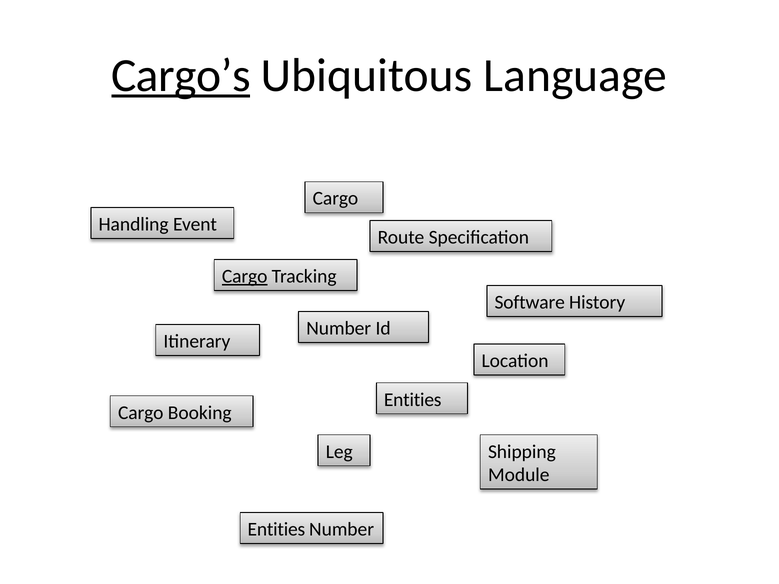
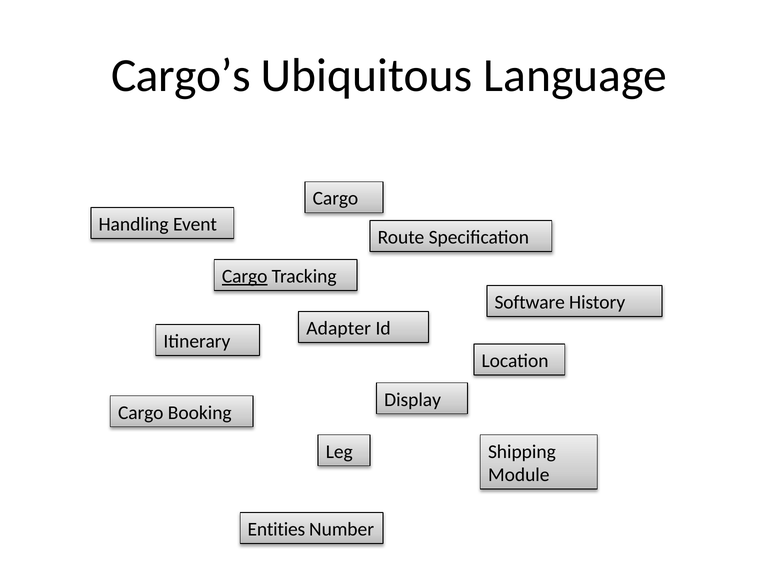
Cargo’s underline: present -> none
Number at (339, 328): Number -> Adapter
Entities at (413, 400): Entities -> Display
